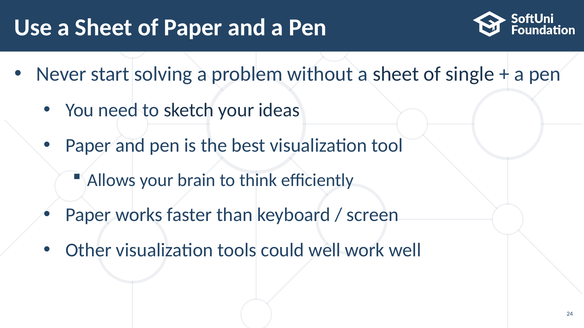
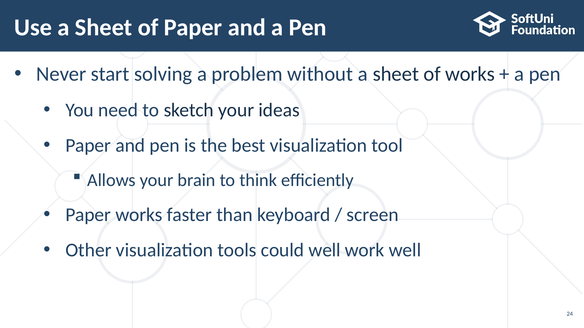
of single: single -> works
